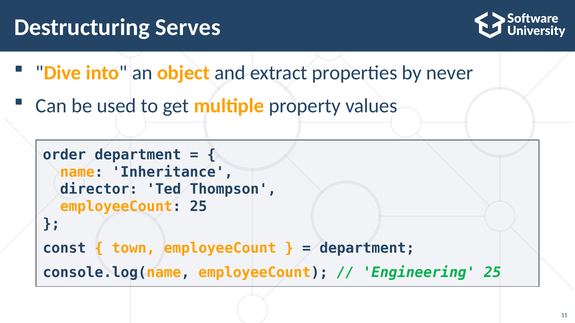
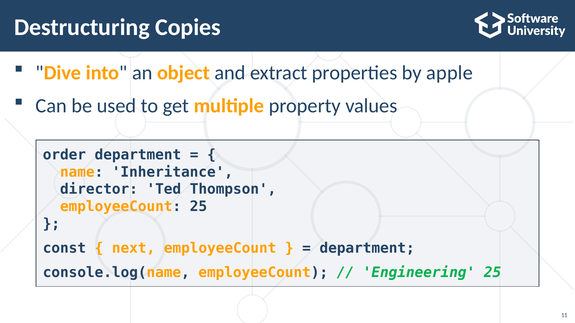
Serves: Serves -> Copies
never: never -> apple
town: town -> next
